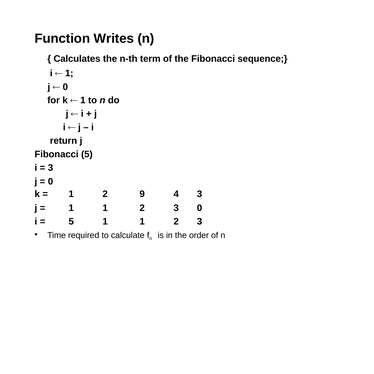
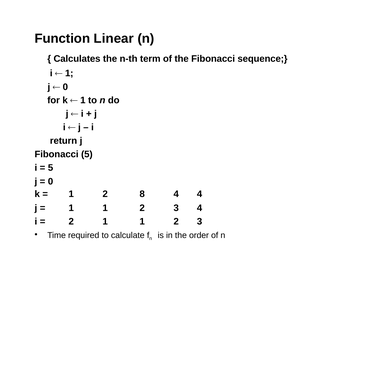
Writes: Writes -> Linear
3 at (51, 168): 3 -> 5
9: 9 -> 8
4 3: 3 -> 4
3 0: 0 -> 4
5 at (71, 221): 5 -> 2
